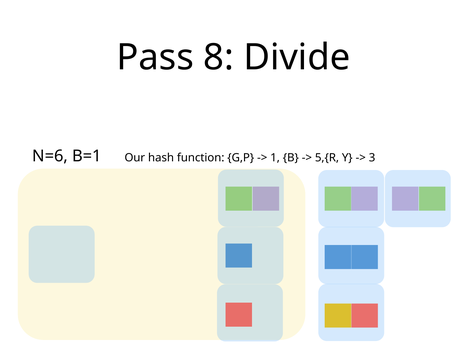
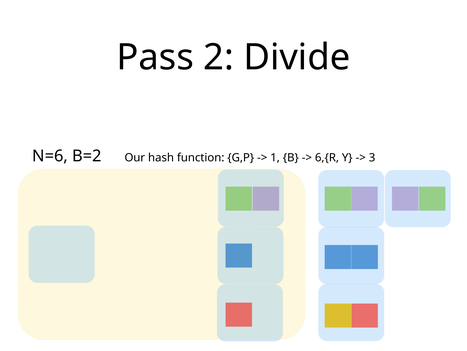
8: 8 -> 2
B=1: B=1 -> B=2
5,{R: 5,{R -> 6,{R
